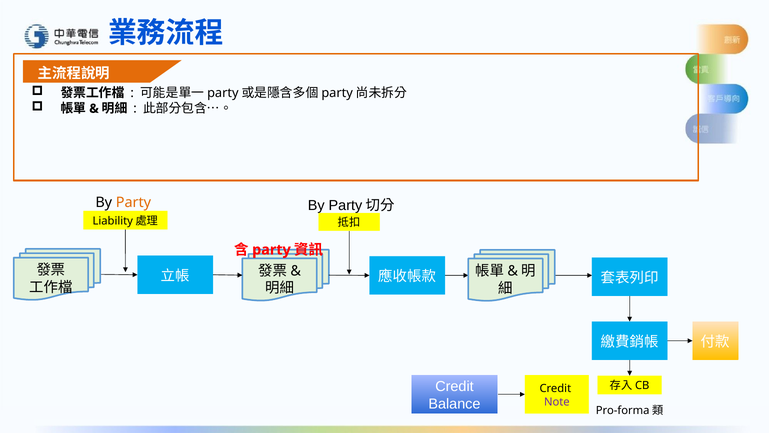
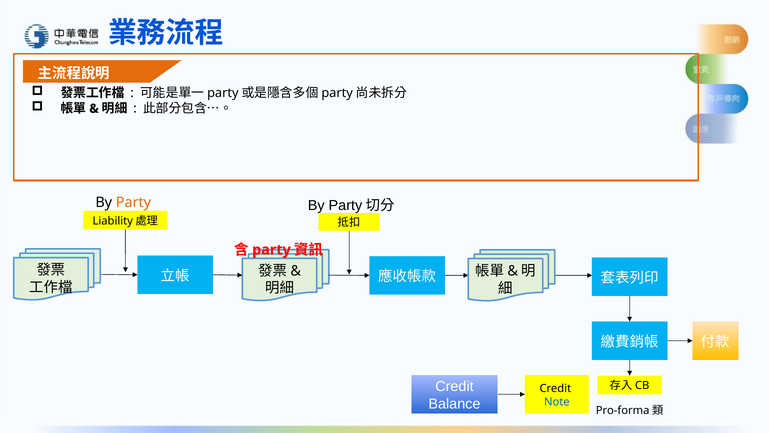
Note colour: purple -> blue
